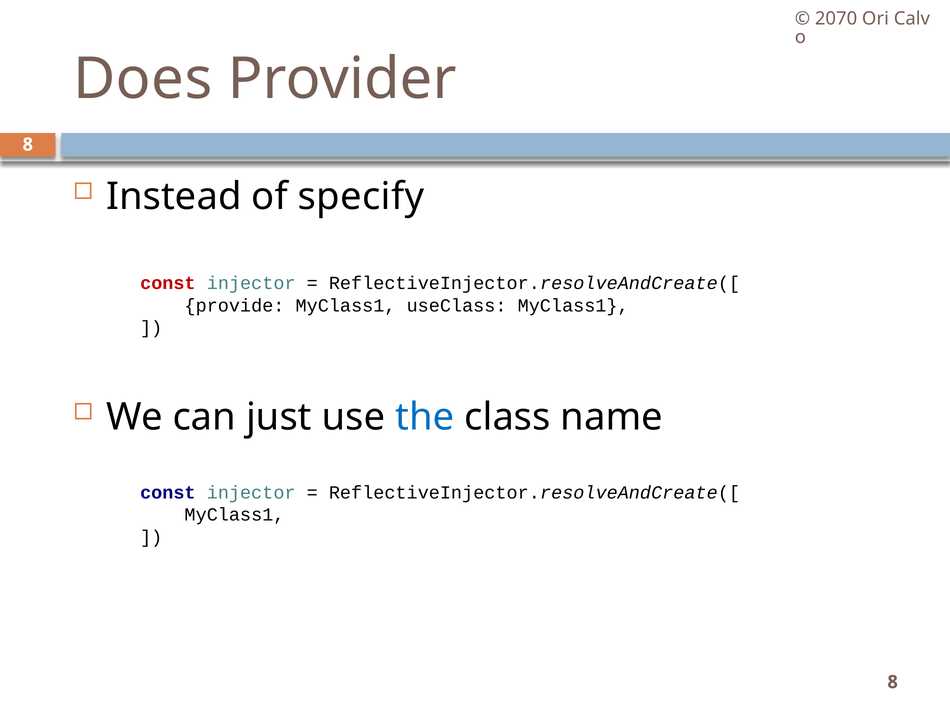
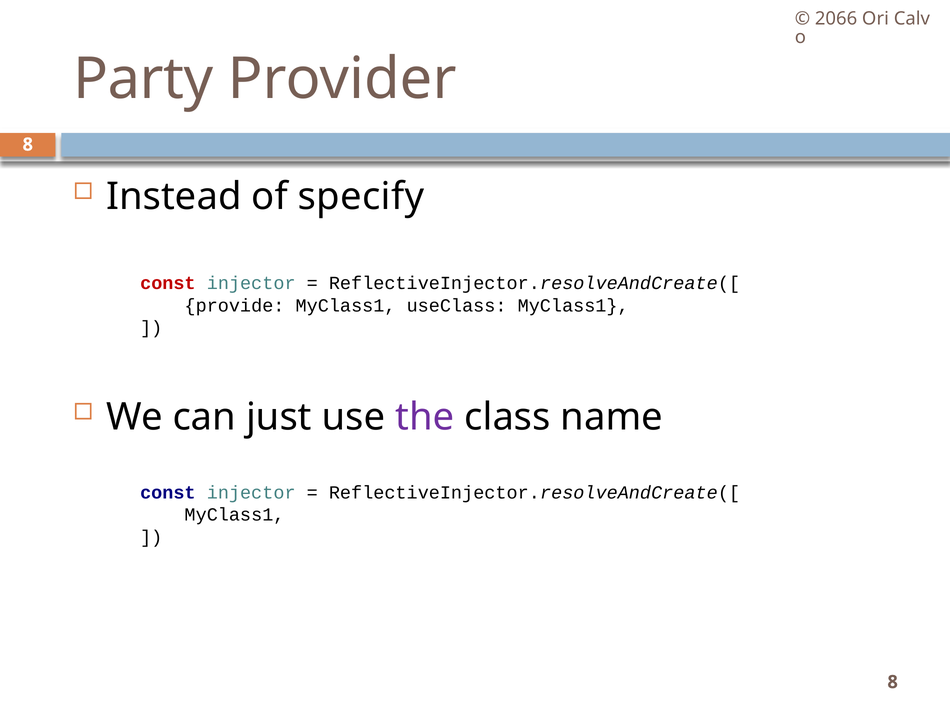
2070: 2070 -> 2066
Does: Does -> Party
the colour: blue -> purple
